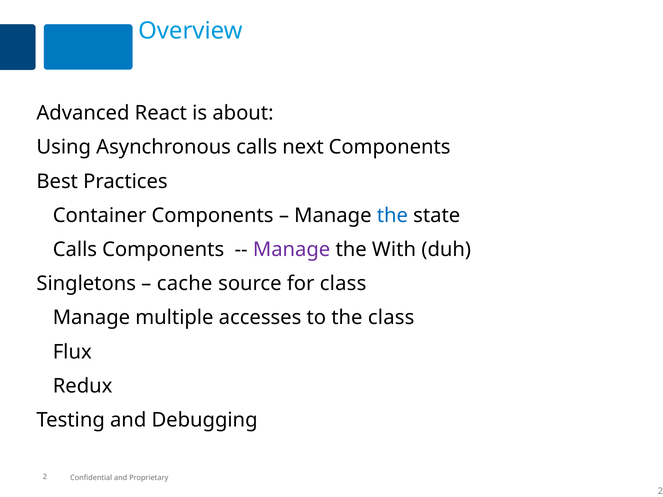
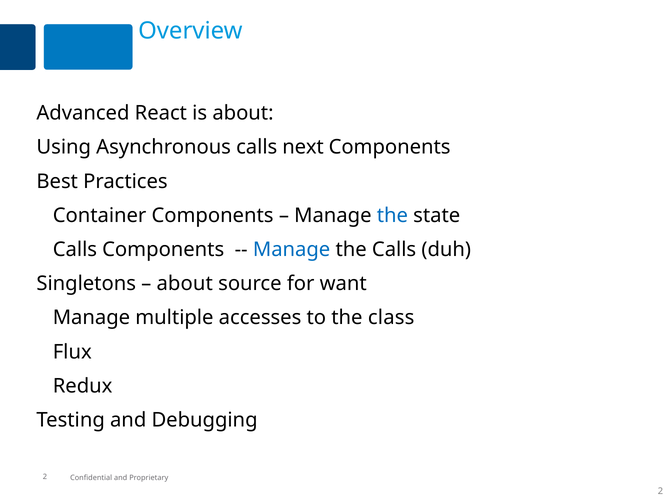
Manage at (292, 250) colour: purple -> blue
the With: With -> Calls
cache at (185, 284): cache -> about
for class: class -> want
